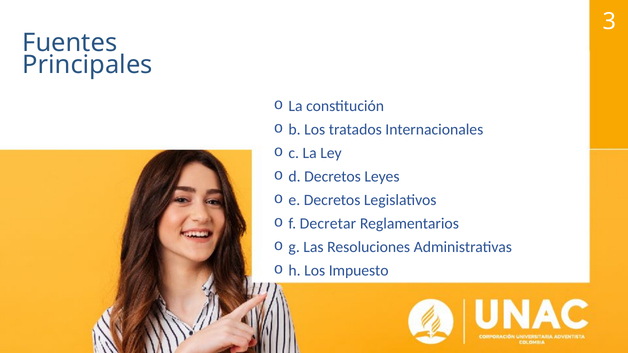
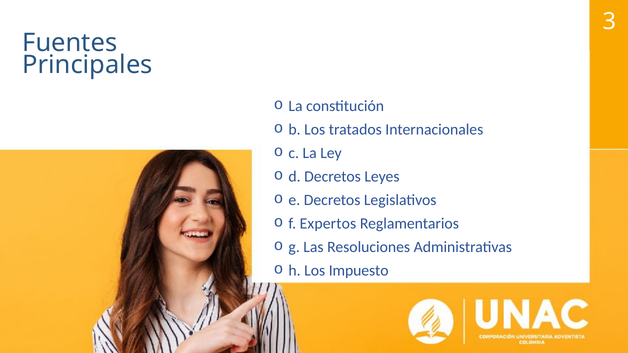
Decretar: Decretar -> Expertos
